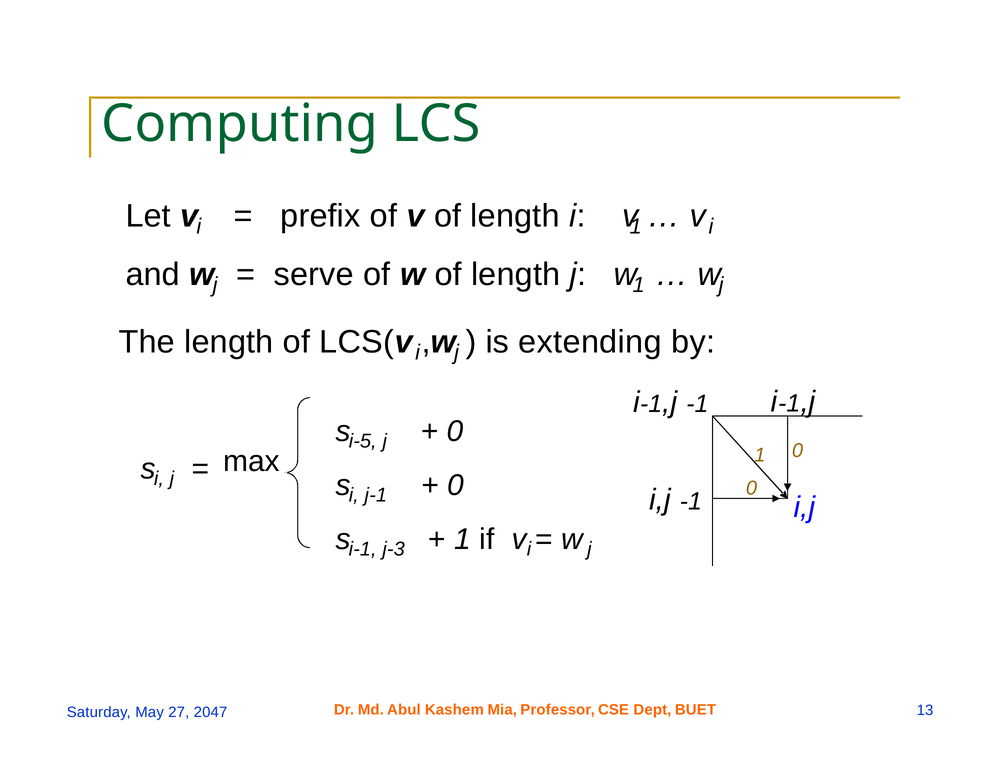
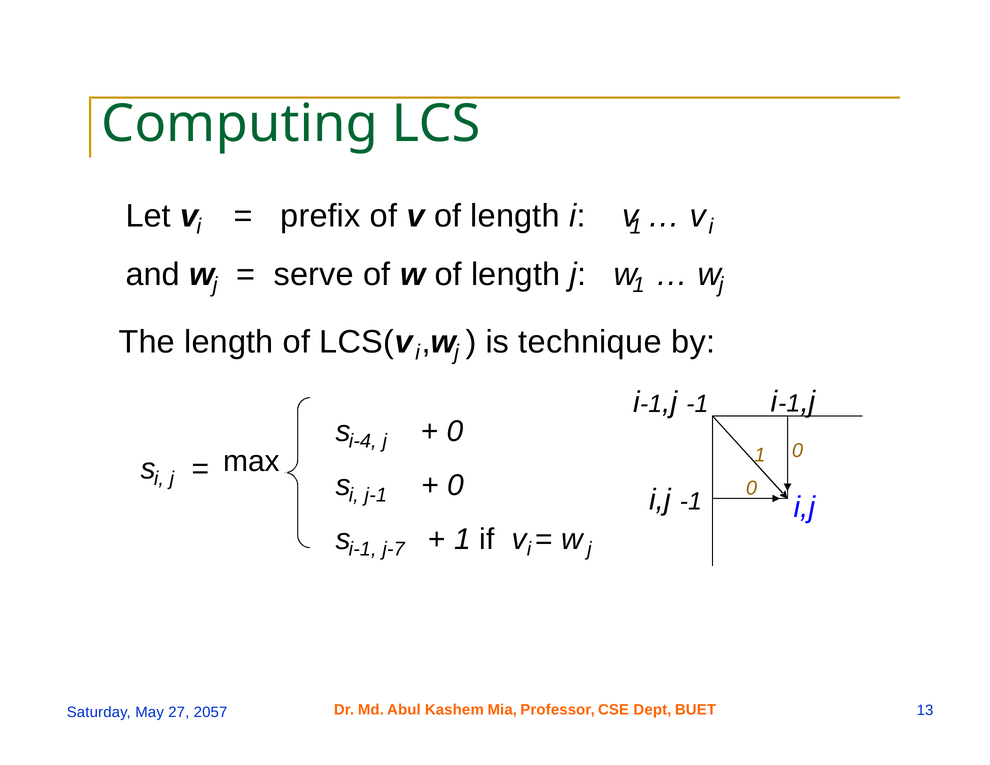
extending: extending -> technique
i-5: i-5 -> i-4
j-3: j-3 -> j-7
2047: 2047 -> 2057
